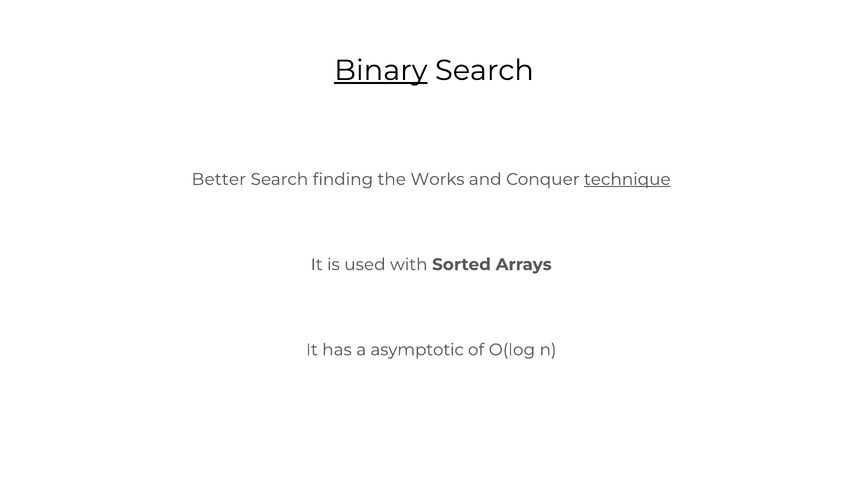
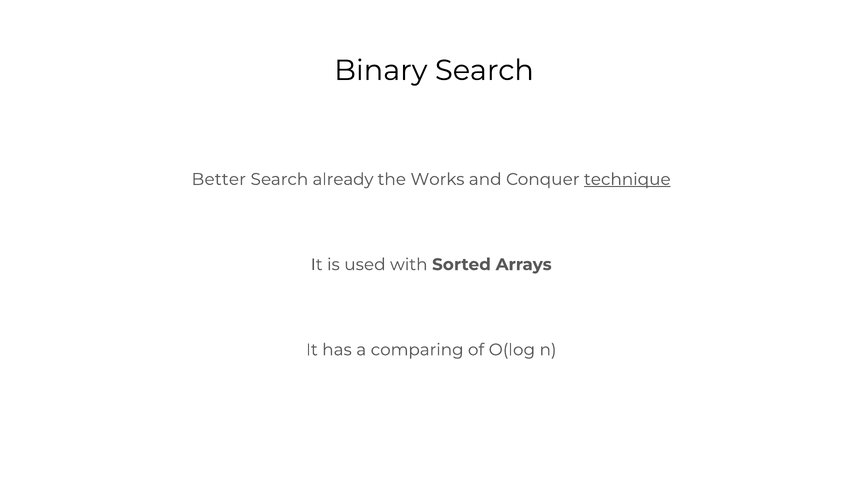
Binary underline: present -> none
finding: finding -> already
asymptotic: asymptotic -> comparing
